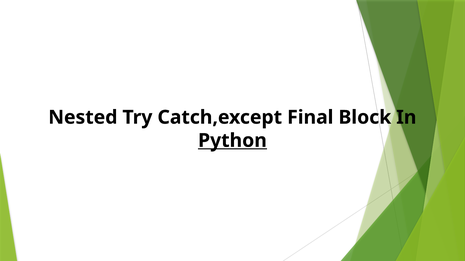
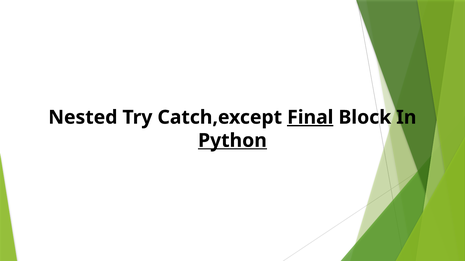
Final underline: none -> present
